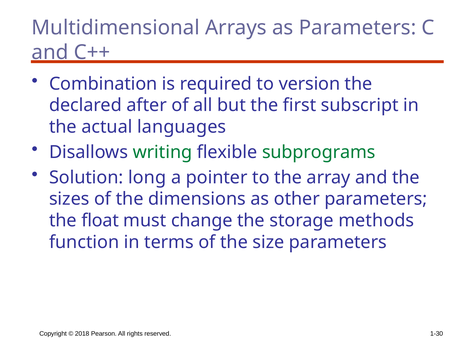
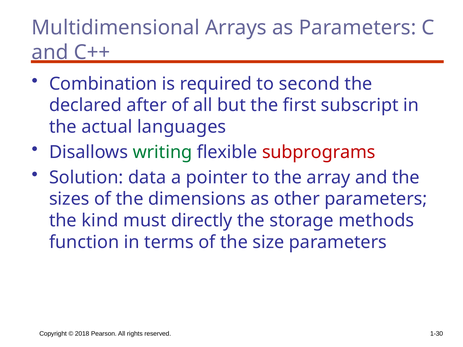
version: version -> second
subprograms colour: green -> red
long: long -> data
float: float -> kind
change: change -> directly
